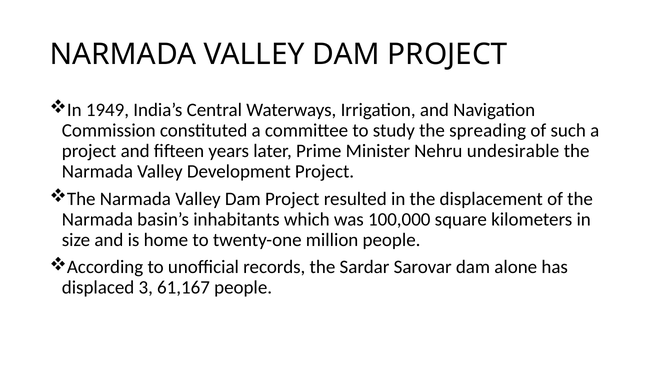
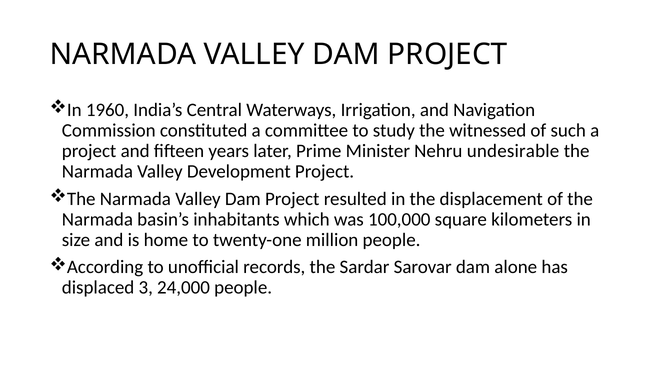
1949: 1949 -> 1960
spreading: spreading -> witnessed
61,167: 61,167 -> 24,000
